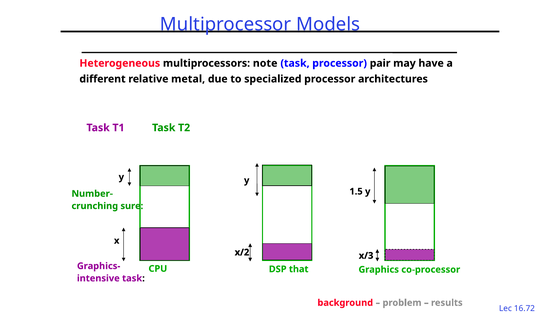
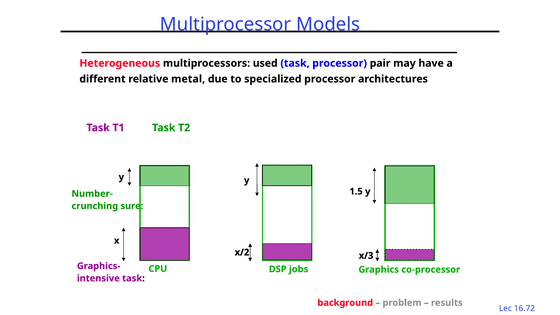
note: note -> used
that: that -> jobs
